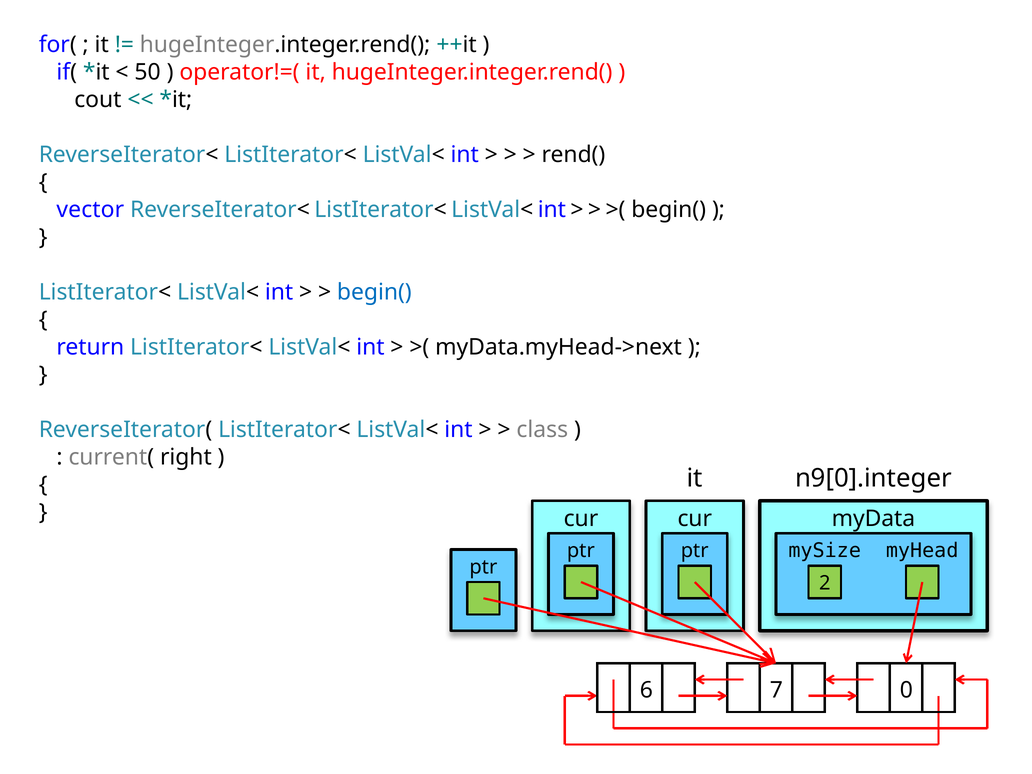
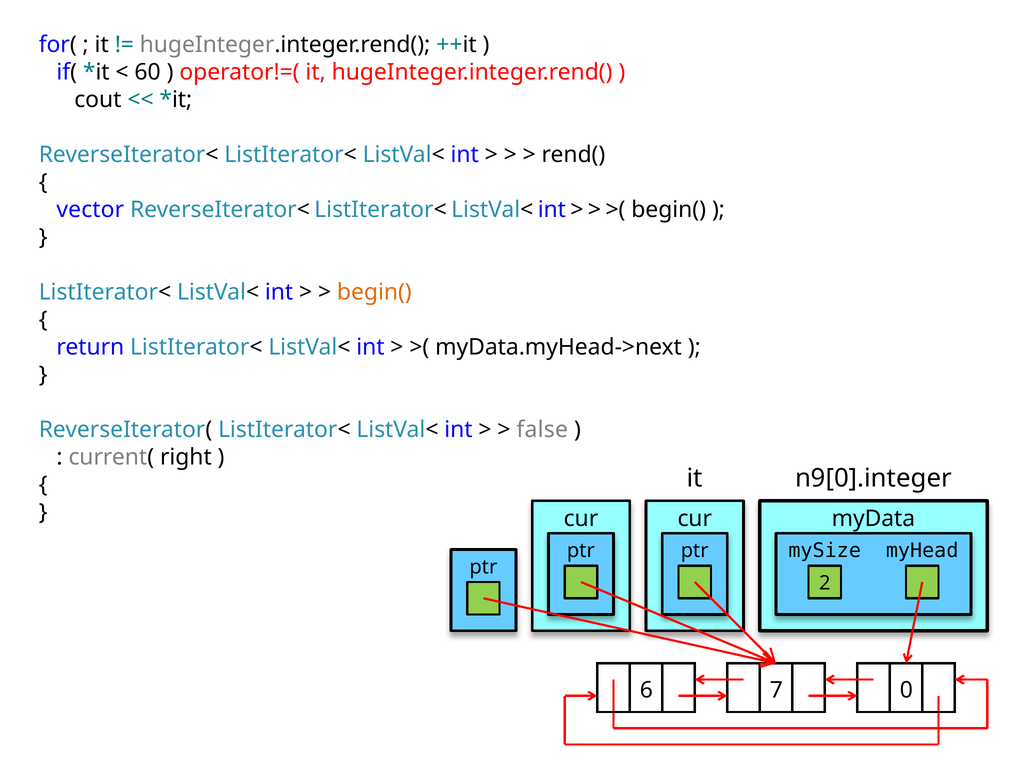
50: 50 -> 60
begin( at (374, 292) colour: blue -> orange
class: class -> false
